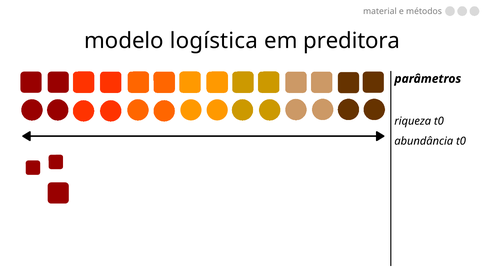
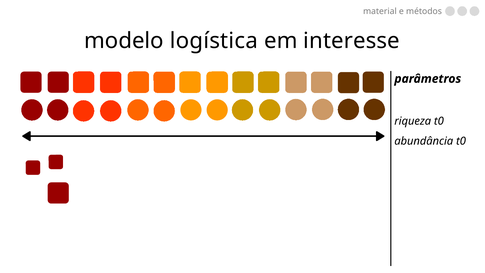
preditora: preditora -> interesse
